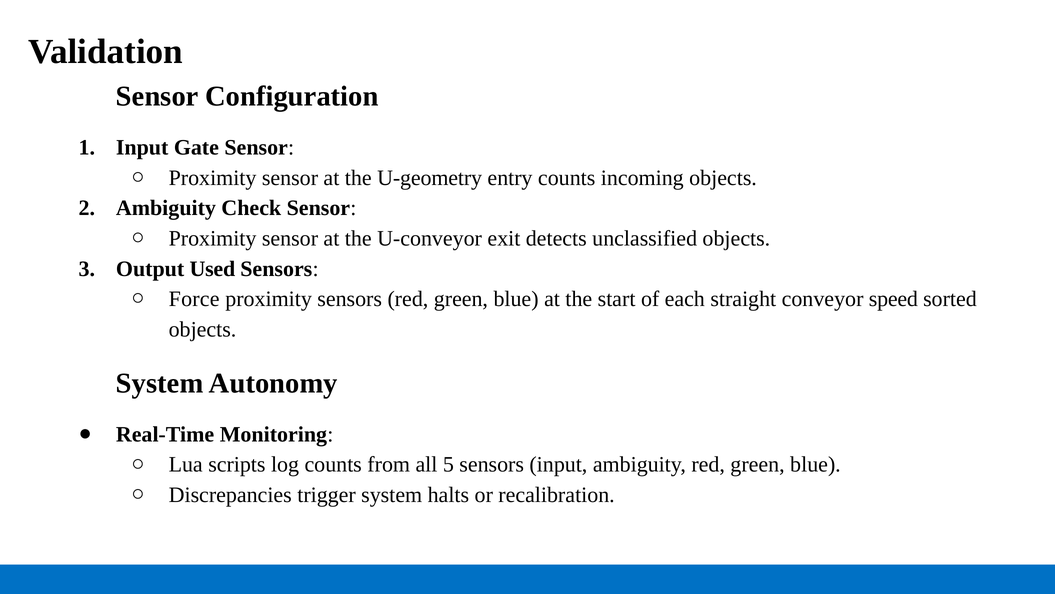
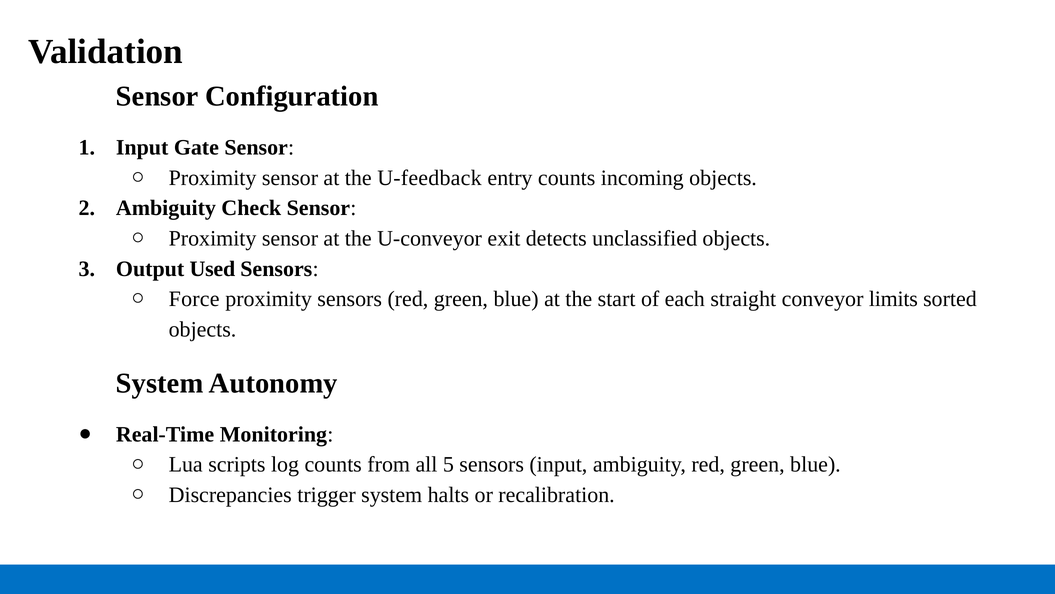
U-geometry: U-geometry -> U-feedback
speed: speed -> limits
